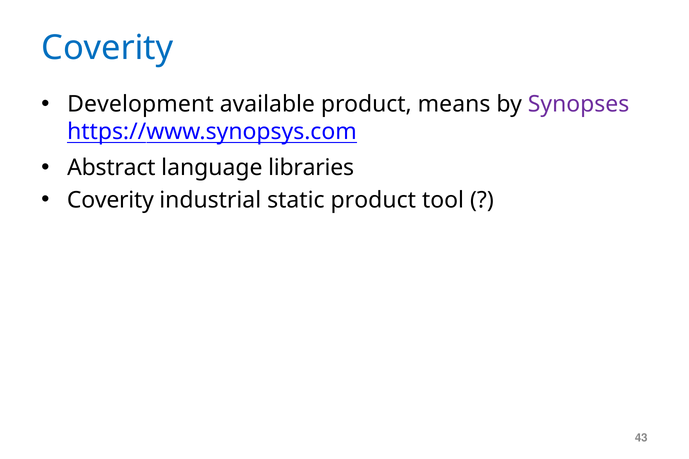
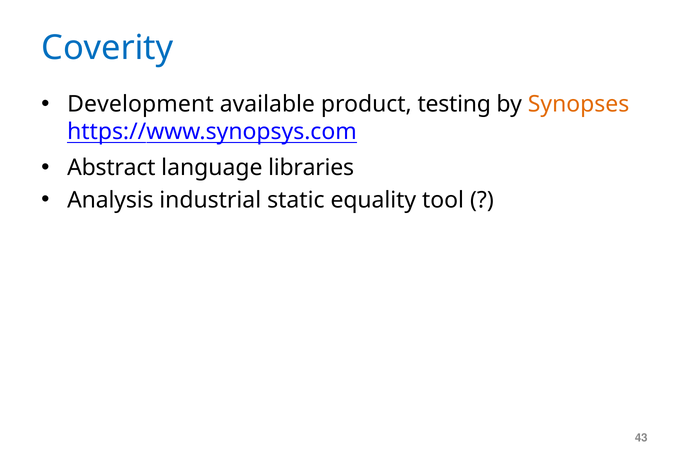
means: means -> testing
Synopses colour: purple -> orange
Coverity at (110, 200): Coverity -> Analysis
static product: product -> equality
